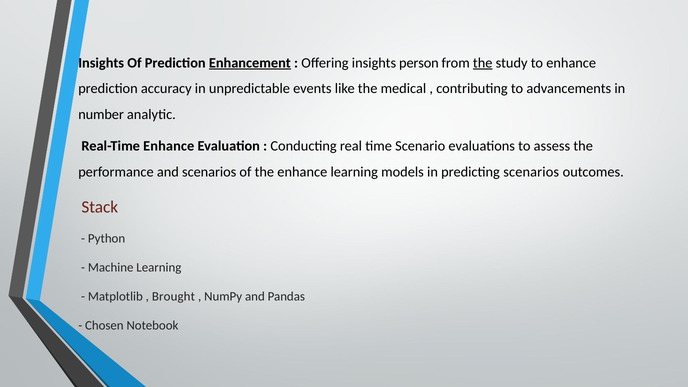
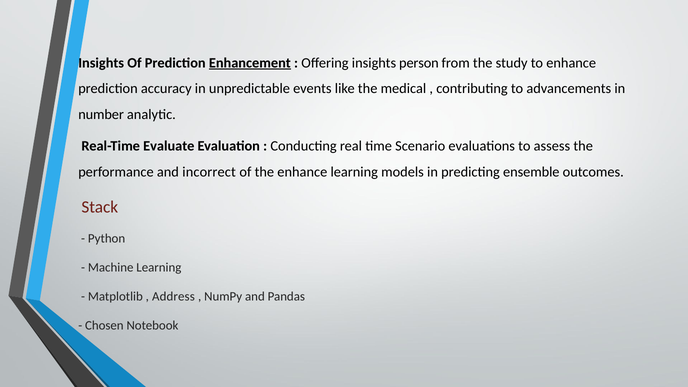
the at (483, 63) underline: present -> none
Real-Time Enhance: Enhance -> Evaluate
and scenarios: scenarios -> incorrect
predicting scenarios: scenarios -> ensemble
Brought: Brought -> Address
